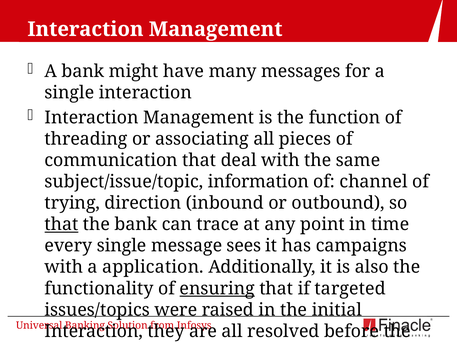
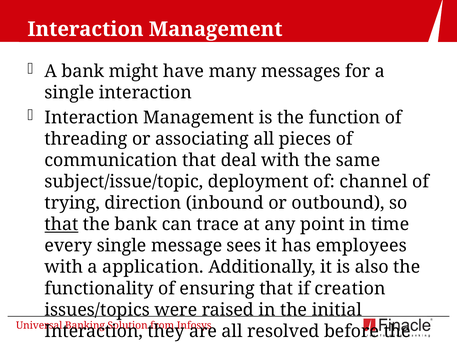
information: information -> deployment
campaigns: campaigns -> employees
ensuring underline: present -> none
targeted: targeted -> creation
